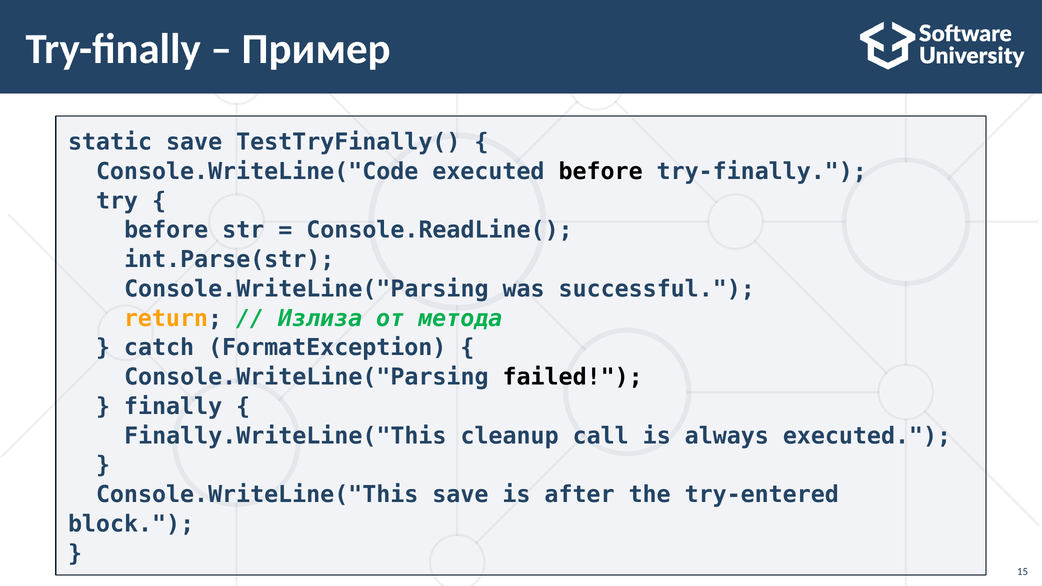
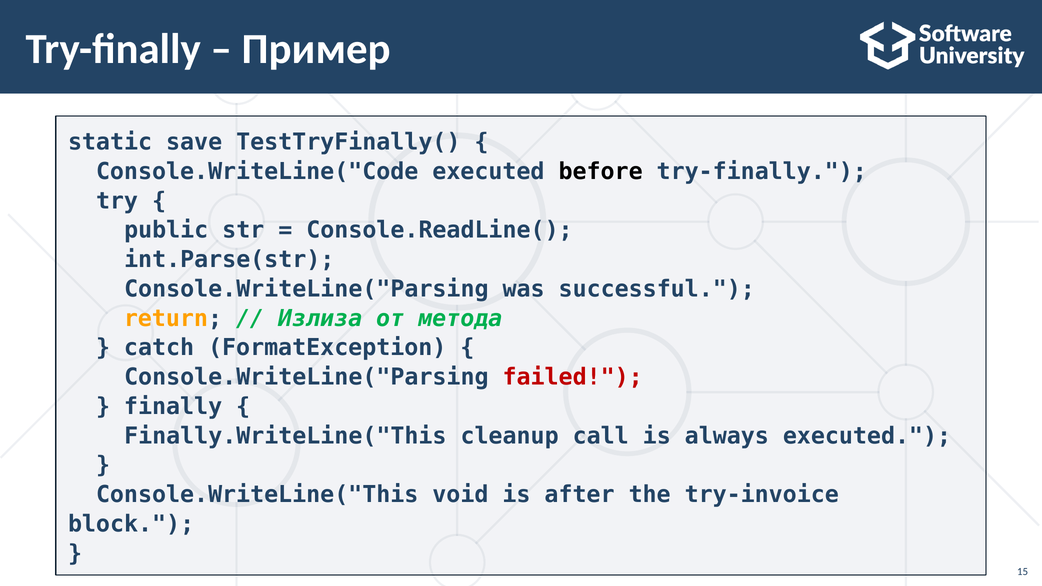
before at (166, 230): before -> public
failed colour: black -> red
Console.WriteLine("This save: save -> void
try-entered: try-entered -> try-invoice
